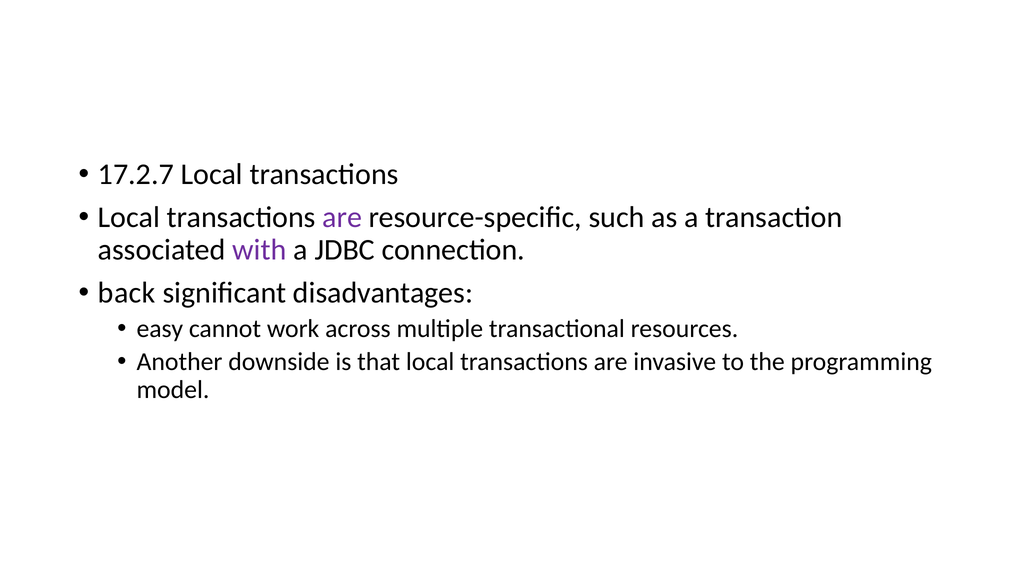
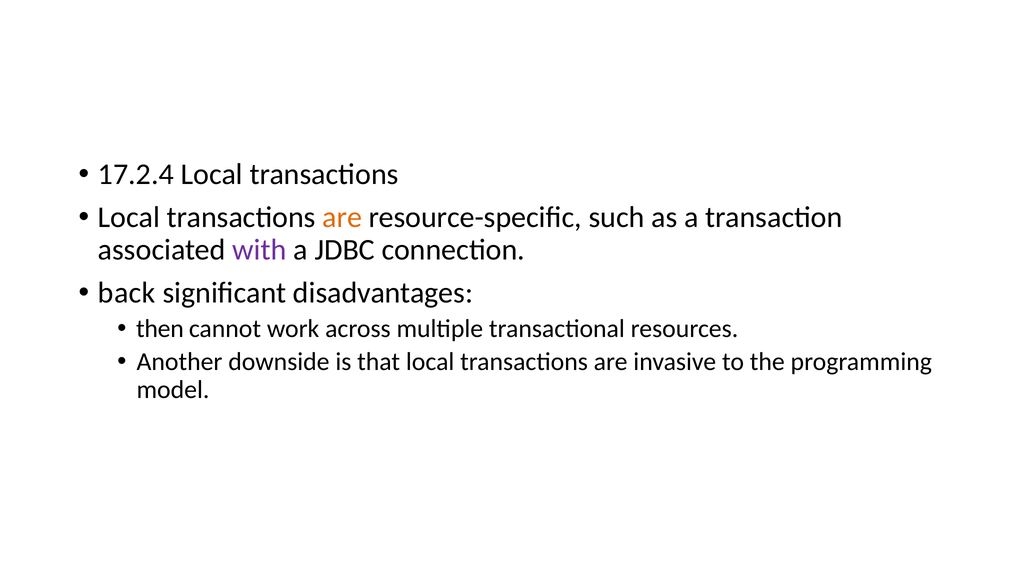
17.2.7: 17.2.7 -> 17.2.4
are at (342, 217) colour: purple -> orange
easy: easy -> then
